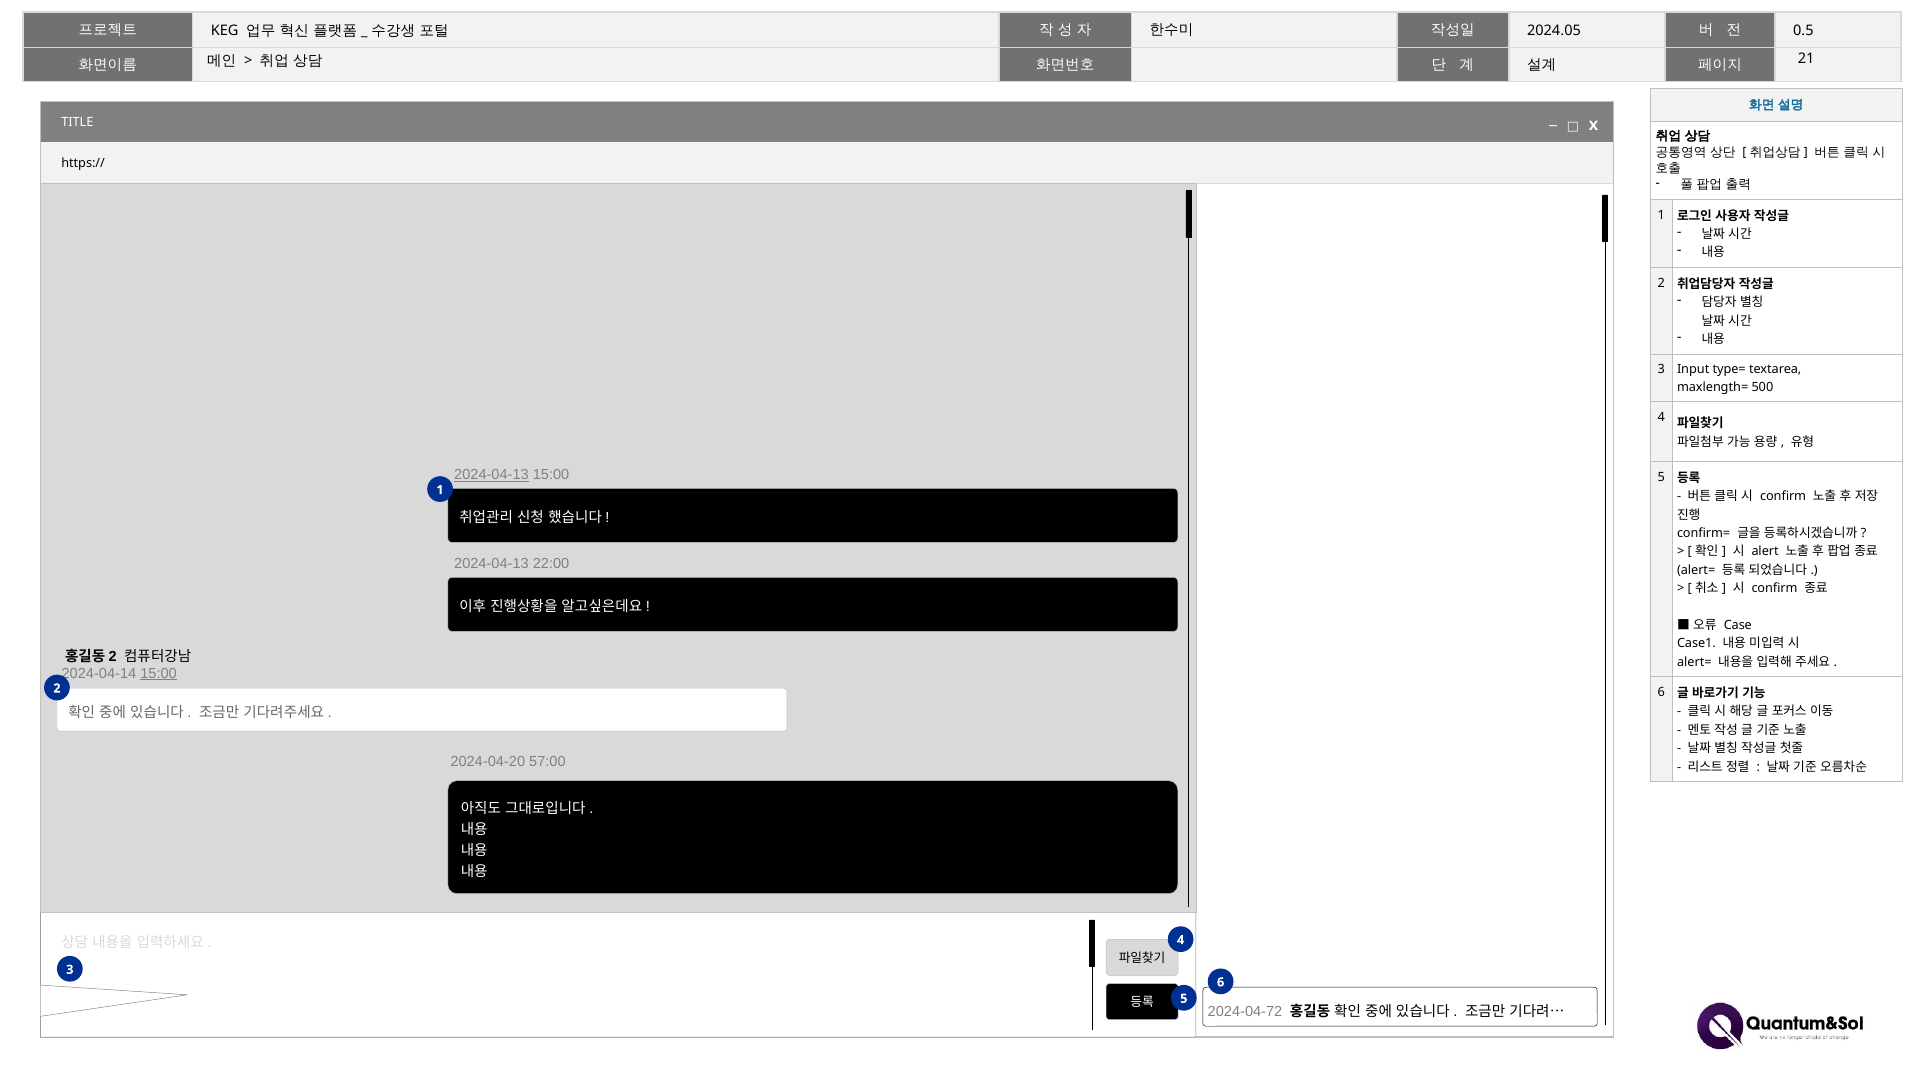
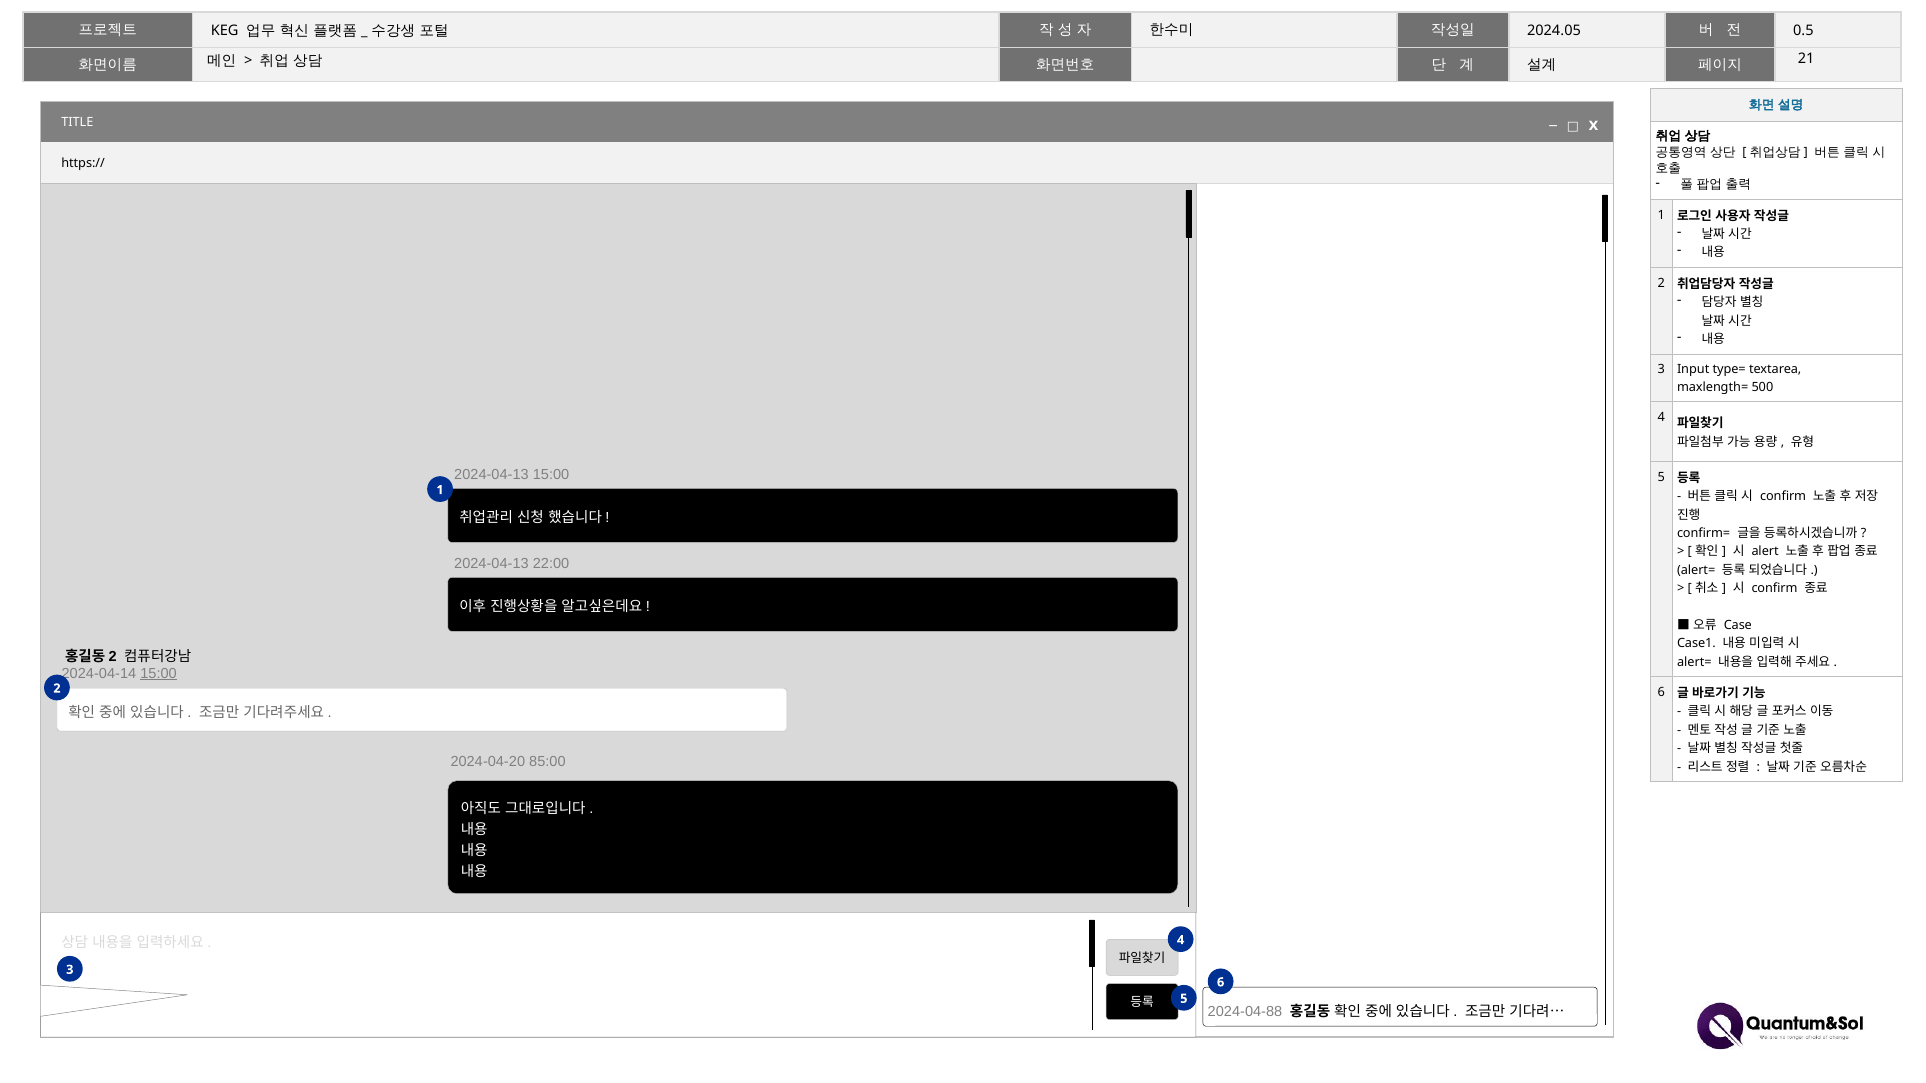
2024-04-13 at (491, 475) underline: present -> none
57:00: 57:00 -> 85:00
2024-04-72: 2024-04-72 -> 2024-04-88
